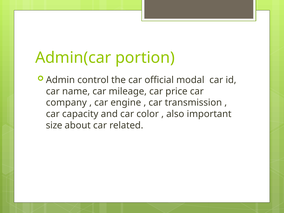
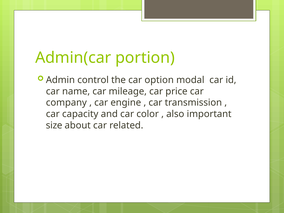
official: official -> option
